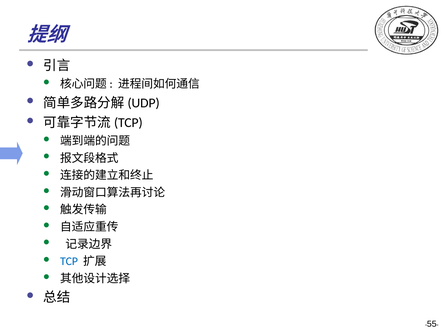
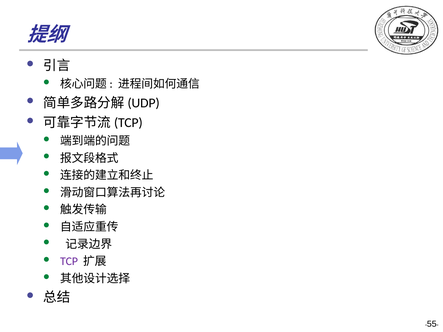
TCP colour: blue -> purple
